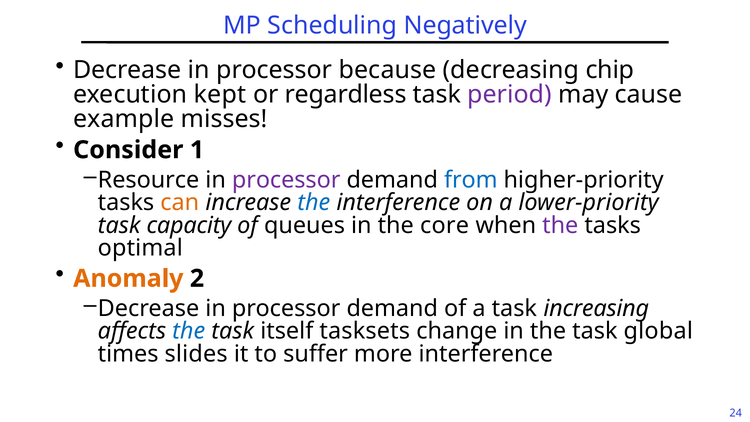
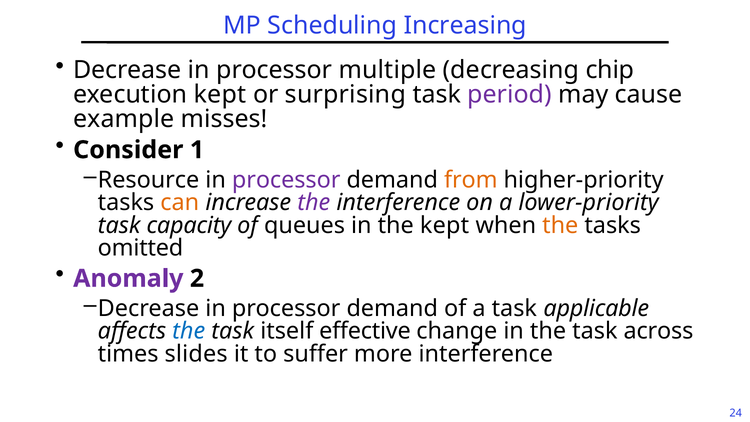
Negatively: Negatively -> Increasing
because: because -> multiple
regardless: regardless -> surprising
from colour: blue -> orange
the at (314, 203) colour: blue -> purple
the core: core -> kept
the at (560, 225) colour: purple -> orange
optimal: optimal -> omitted
Anomaly colour: orange -> purple
increasing: increasing -> applicable
tasksets: tasksets -> effective
global: global -> across
